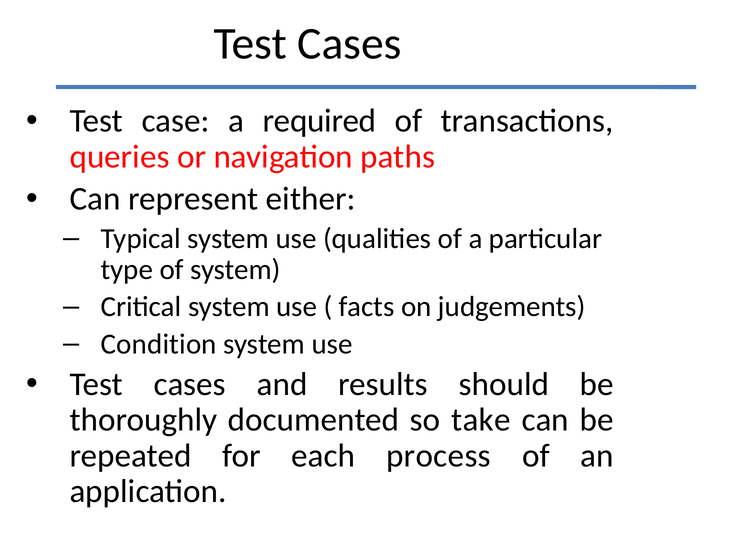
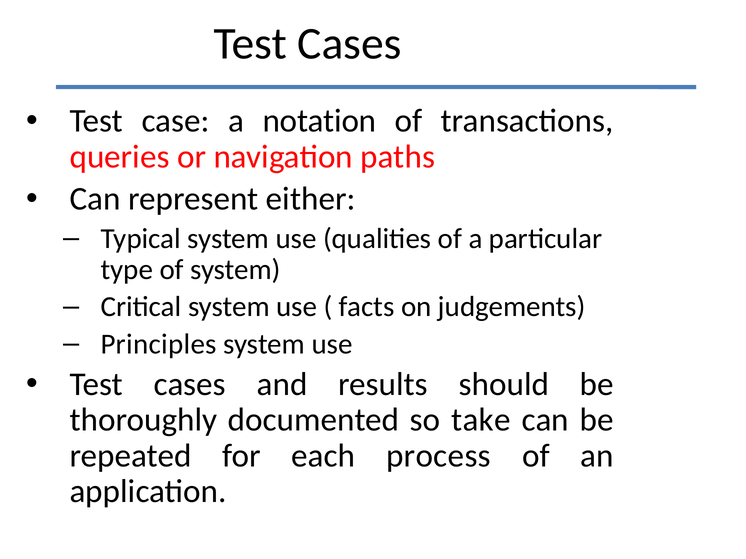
required: required -> notation
Condition: Condition -> Principles
